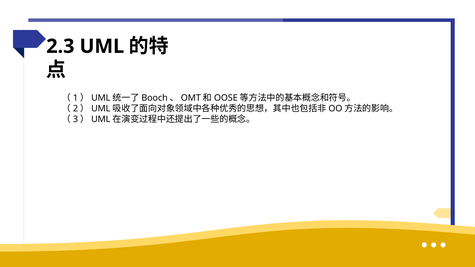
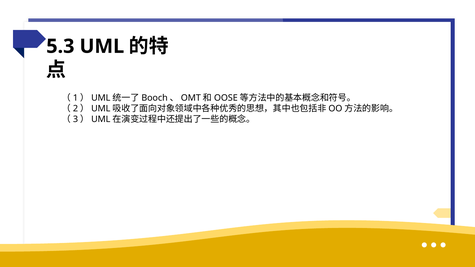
2.3: 2.3 -> 5.3
